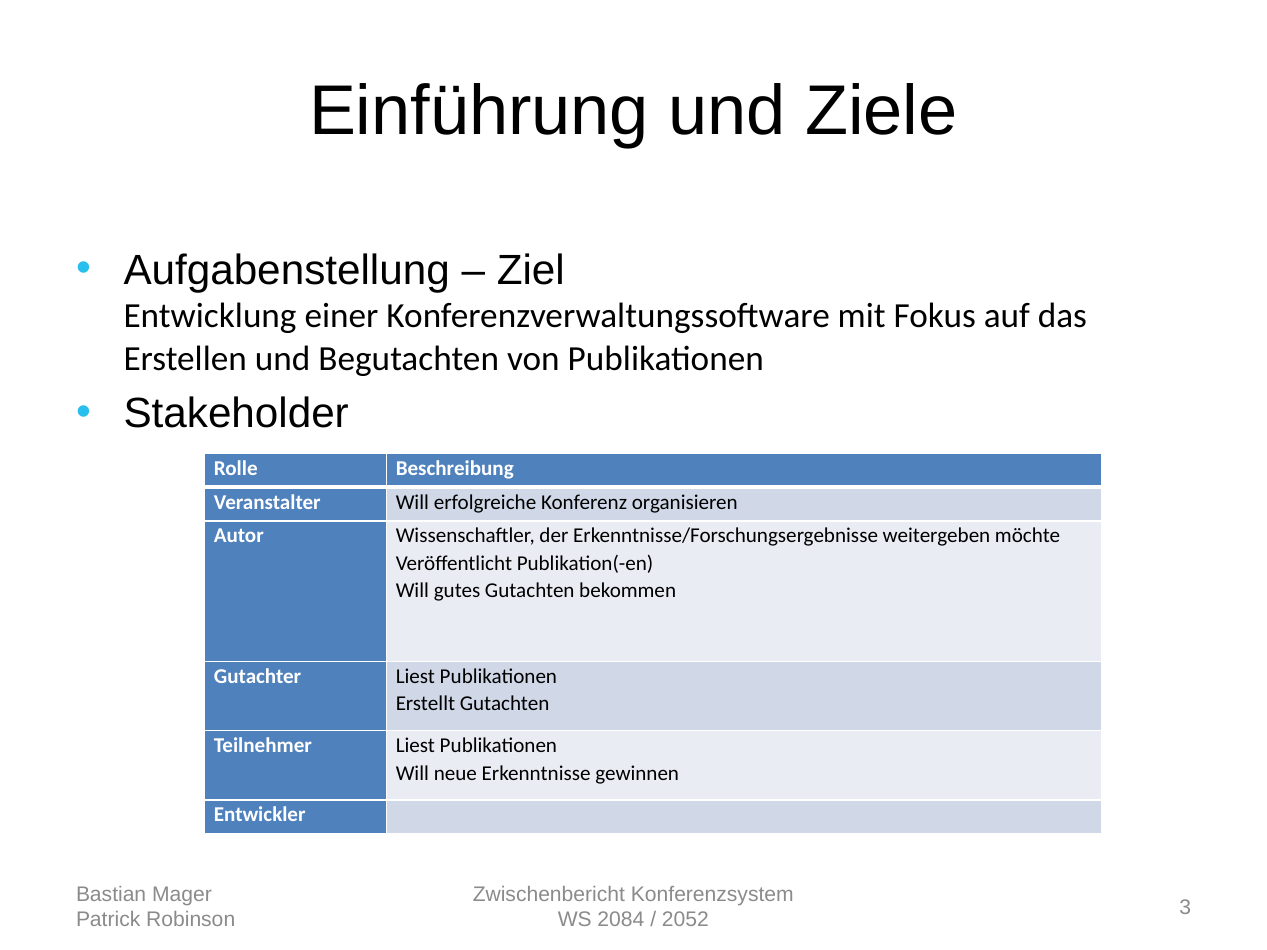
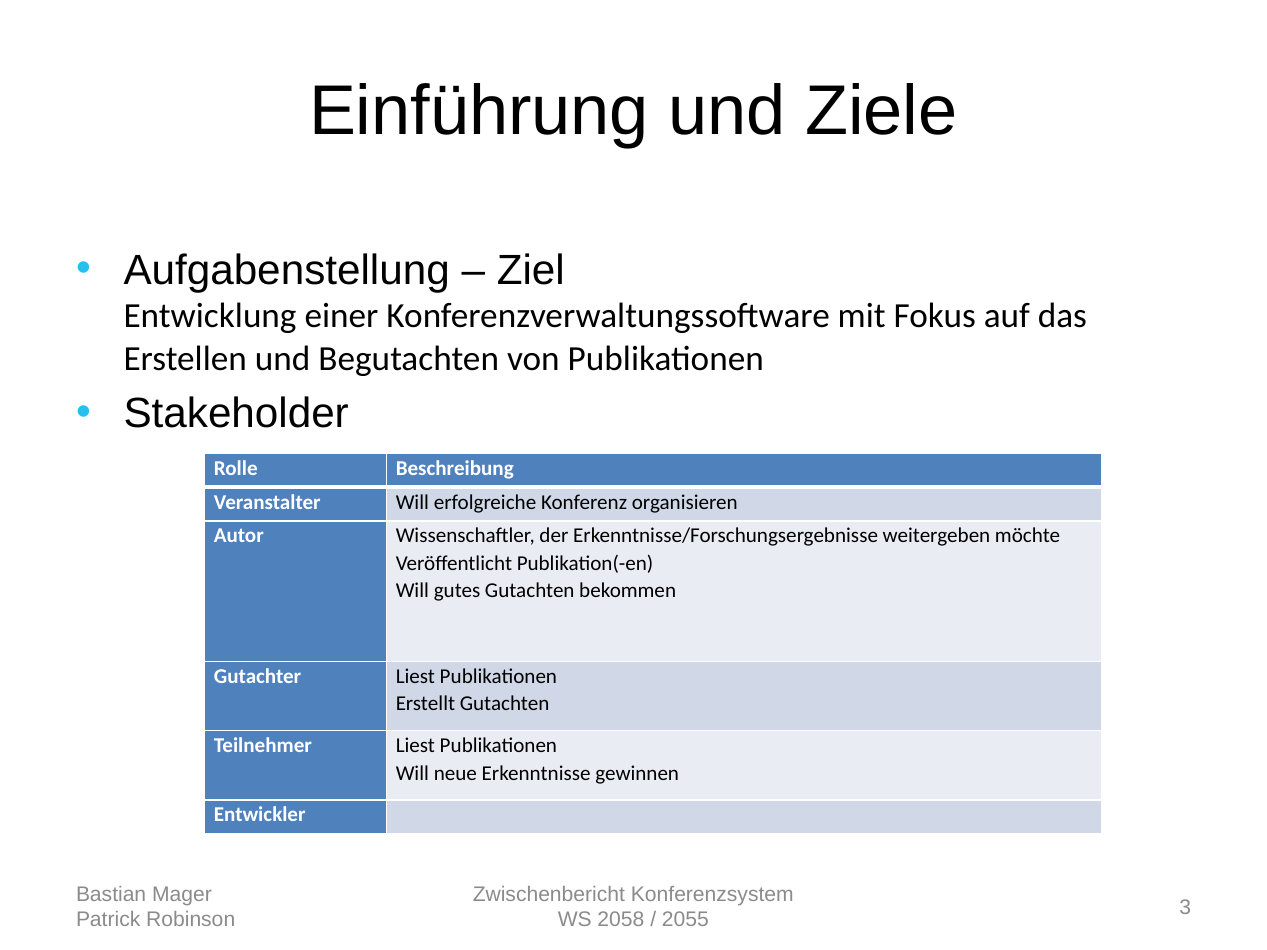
2084: 2084 -> 2058
2052: 2052 -> 2055
